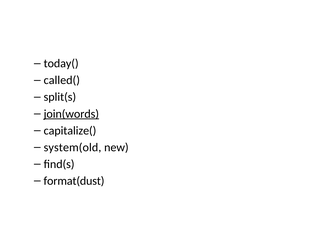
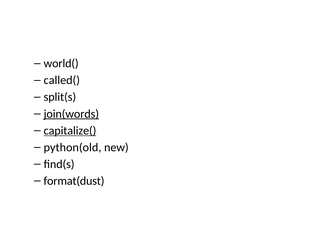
today(: today( -> world(
capitalize( underline: none -> present
system(old: system(old -> python(old
